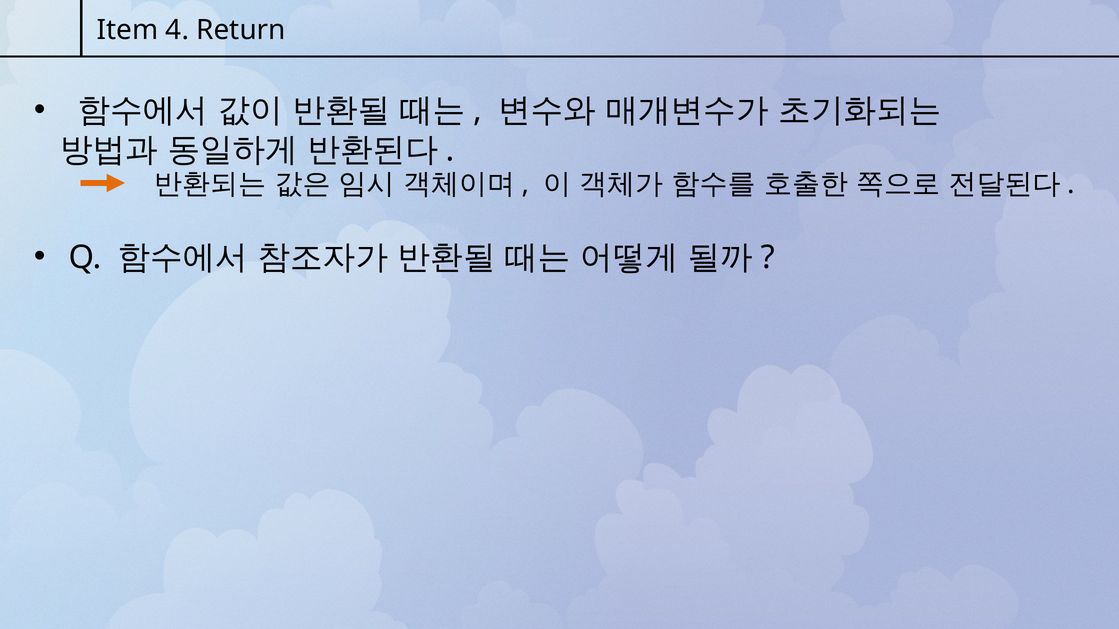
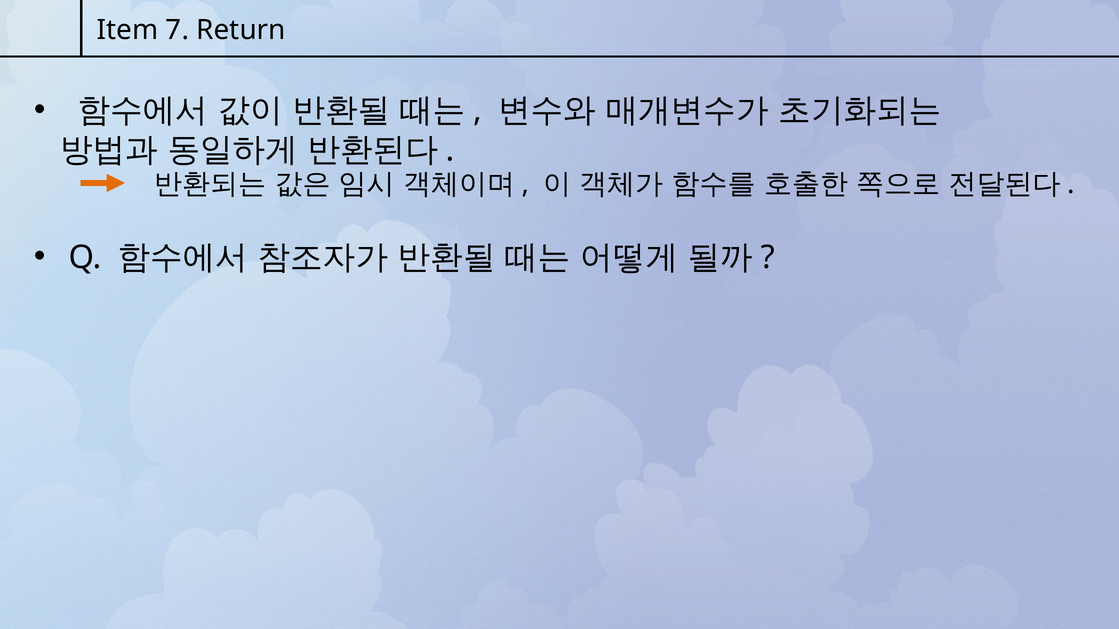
4: 4 -> 7
